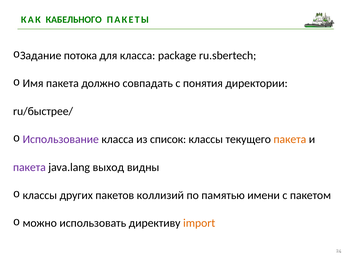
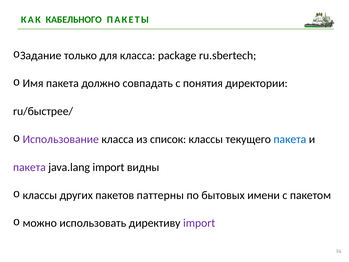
потока: потока -> только
пакета at (290, 139) colour: orange -> blue
java.lang выход: выход -> import
коллизий: коллизий -> паттерны
памятью: памятью -> бытовых
import at (199, 223) colour: orange -> purple
